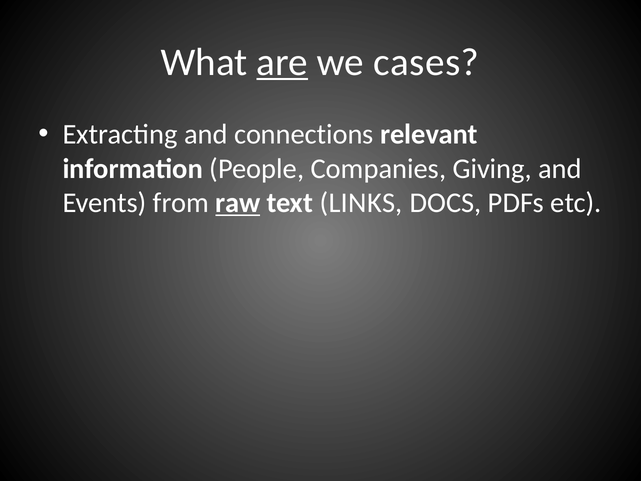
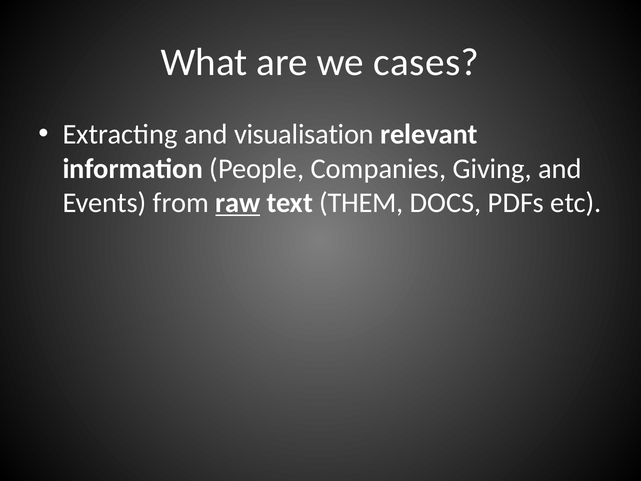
are underline: present -> none
connections: connections -> visualisation
LINKS: LINKS -> THEM
